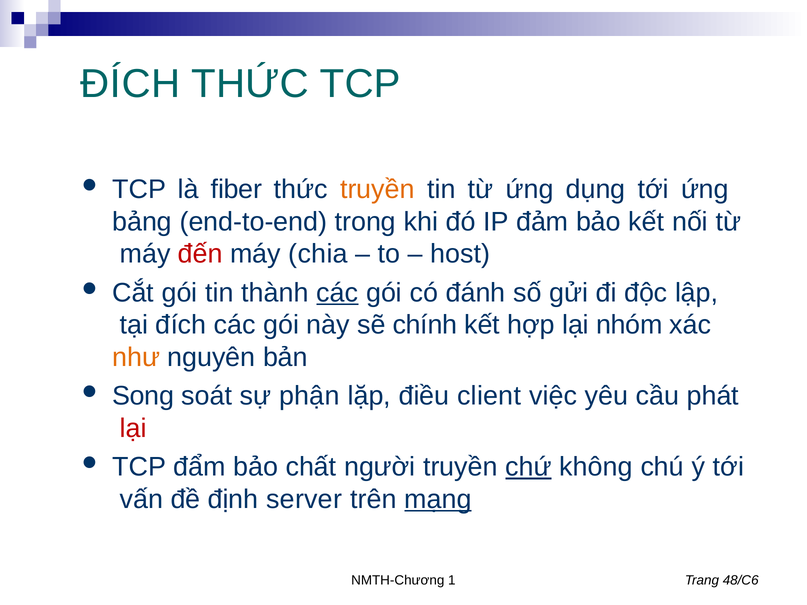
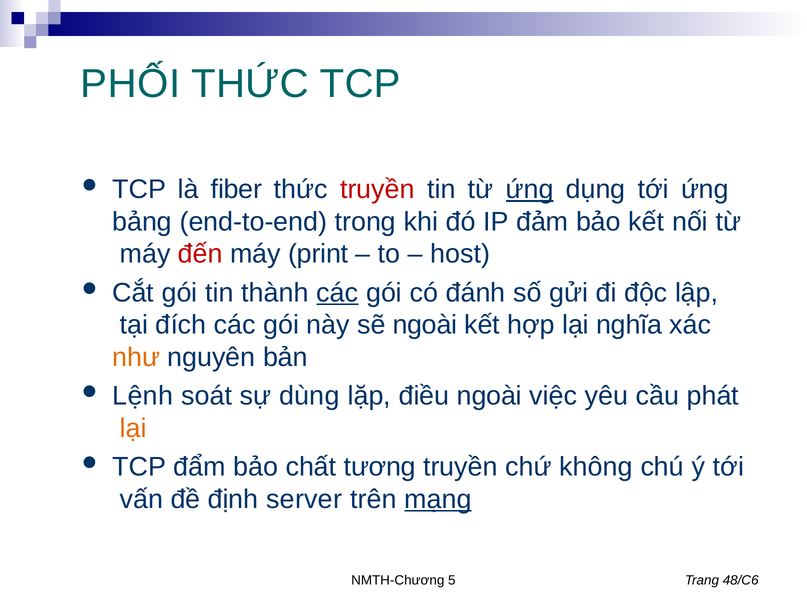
ĐÍCH at (130, 84): ĐÍCH -> PHỐI
truyền at (377, 190) colour: orange -> red
ứng at (530, 190) underline: none -> present
chia: chia -> print
sẽ chính: chính -> ngoài
nhóm: nhóm -> nghĩa
Song: Song -> Lệnh
phận: phận -> dùng
điều client: client -> ngoài
lại at (133, 428) colour: red -> orange
người: người -> tương
chứ underline: present -> none
1: 1 -> 5
